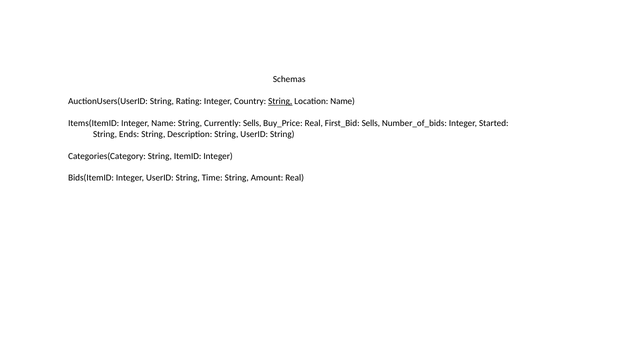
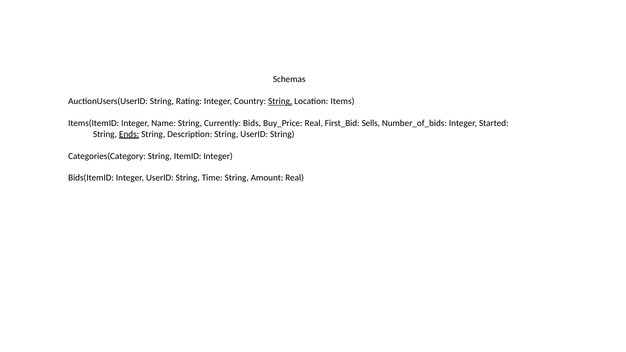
Location Name: Name -> Items
Currently Sells: Sells -> Bids
Ends underline: none -> present
